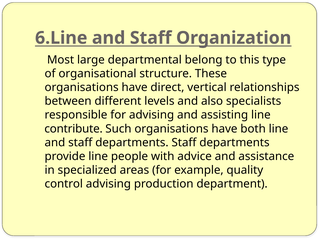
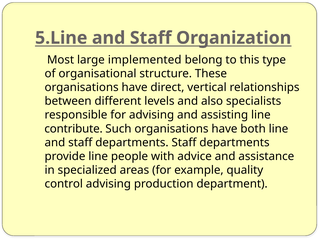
6.Line: 6.Line -> 5.Line
departmental: departmental -> implemented
